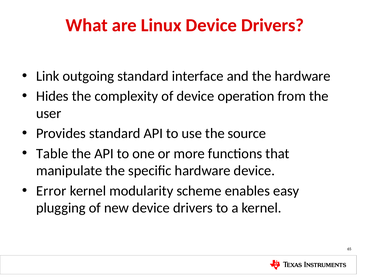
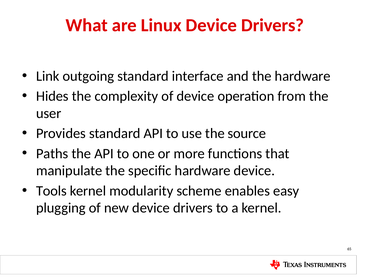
Table: Table -> Paths
Error: Error -> Tools
